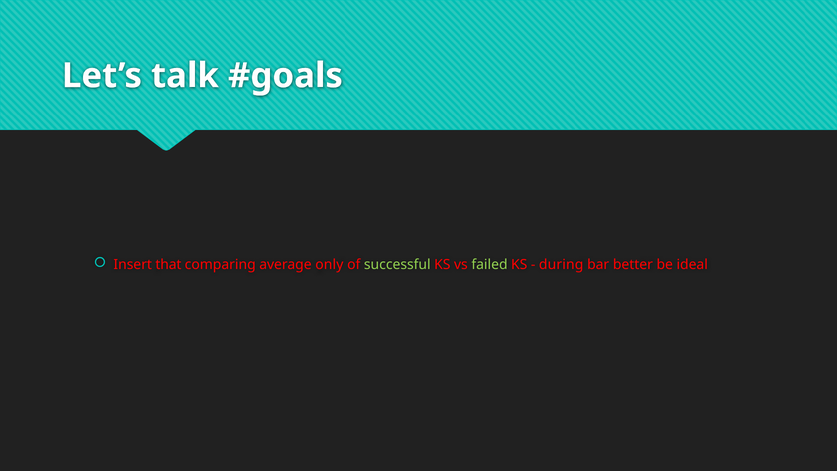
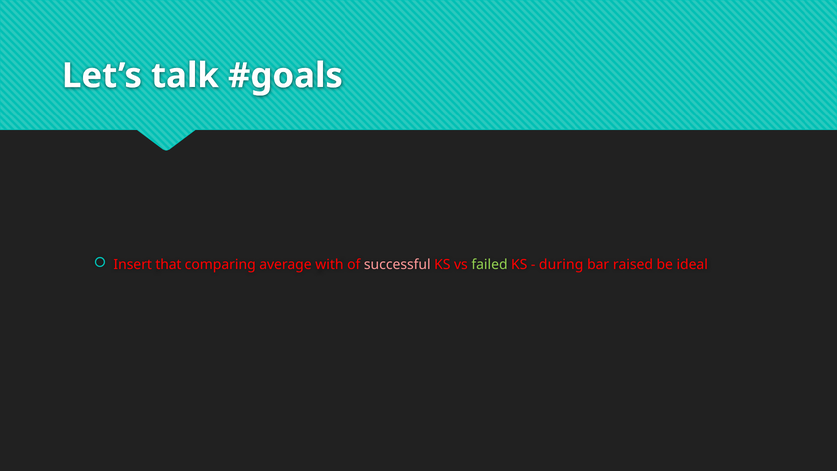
only: only -> with
successful colour: light green -> pink
better: better -> raised
